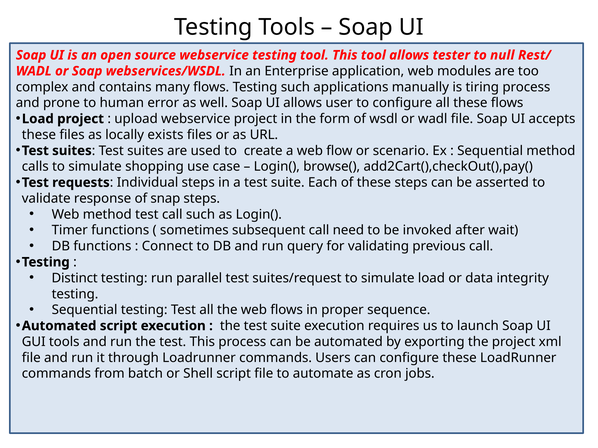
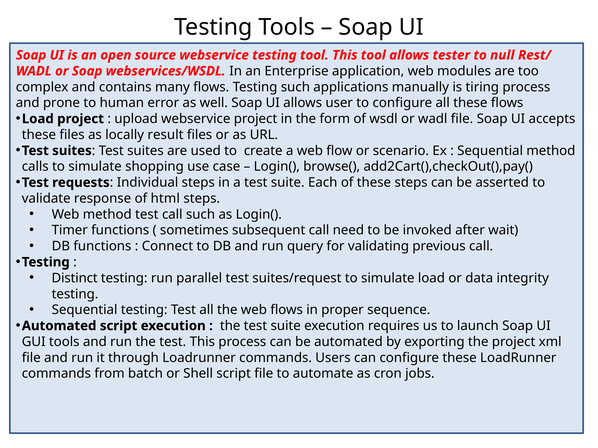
exists: exists -> result
snap: snap -> html
